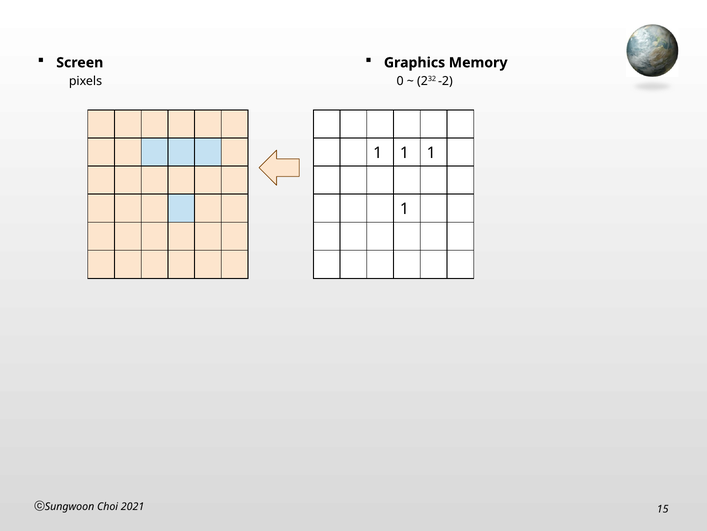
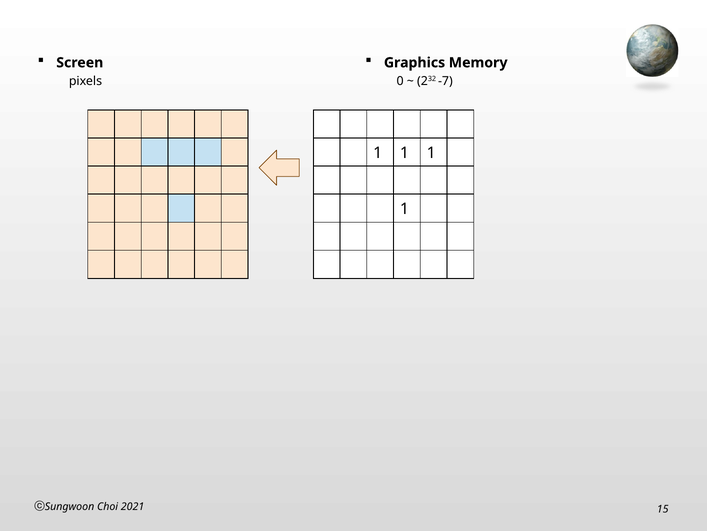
-2: -2 -> -7
